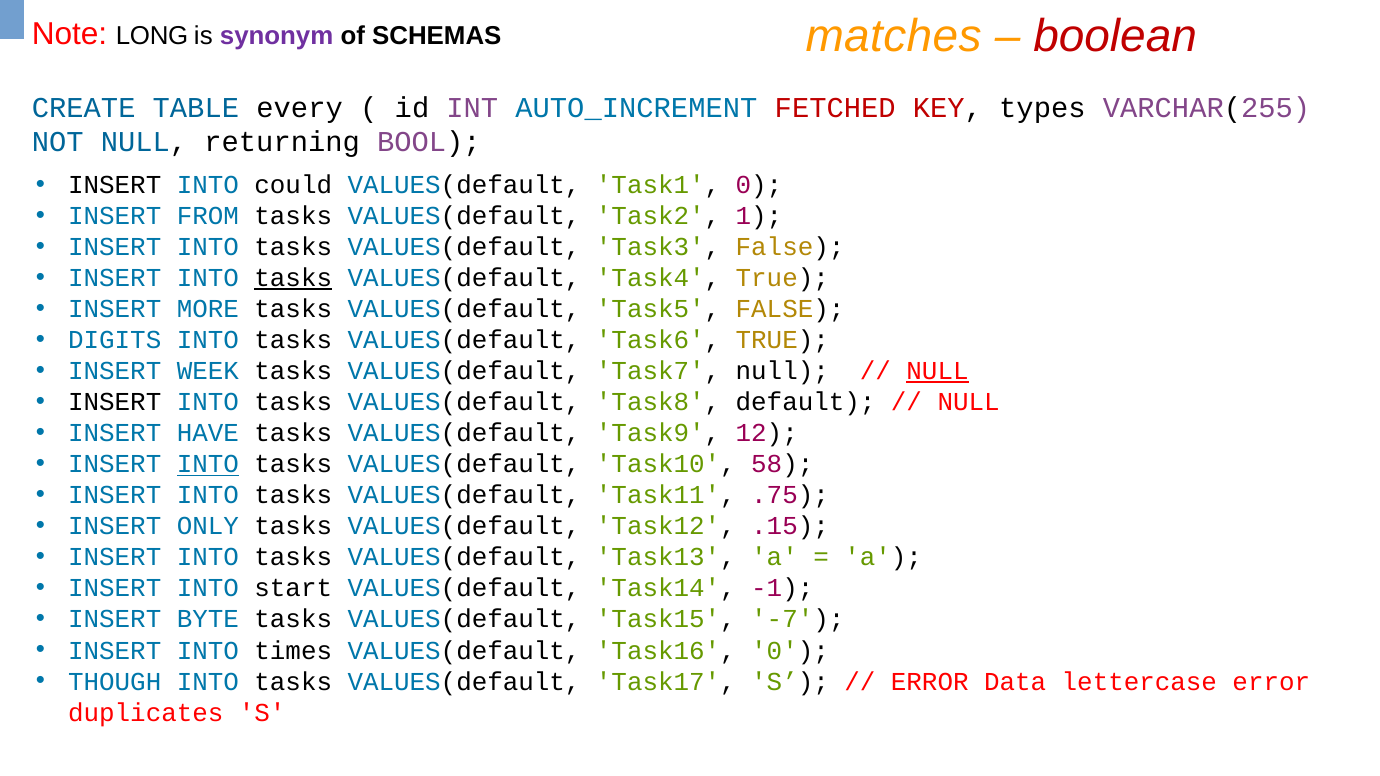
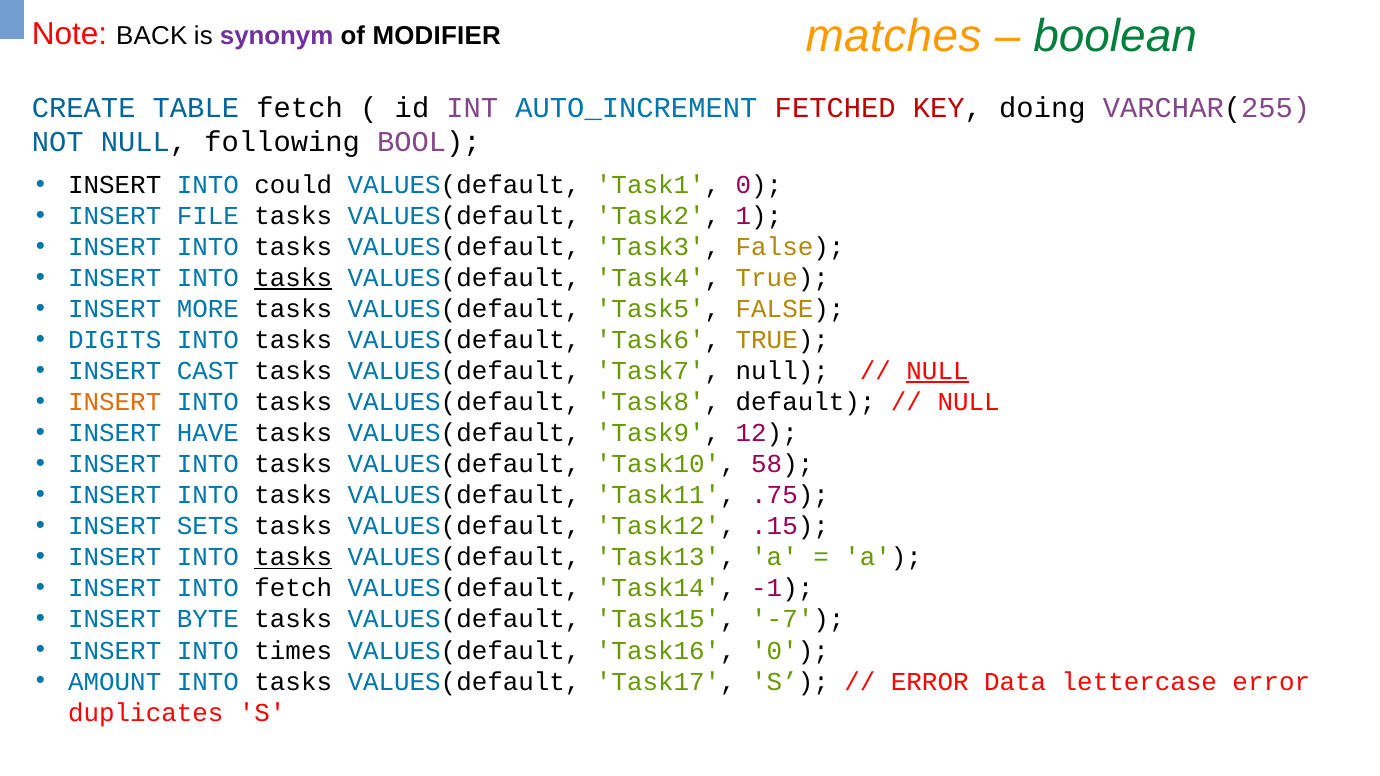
boolean colour: red -> green
LONG: LONG -> BACK
SCHEMAS: SCHEMAS -> MODIFIER
TABLE every: every -> fetch
types: types -> doing
returning: returning -> following
FROM: FROM -> FILE
WEEK: WEEK -> CAST
INSERT at (115, 402) colour: black -> orange
INTO at (208, 464) underline: present -> none
ONLY: ONLY -> SETS
tasks at (293, 558) underline: none -> present
INTO start: start -> fetch
THOUGH: THOUGH -> AMOUNT
